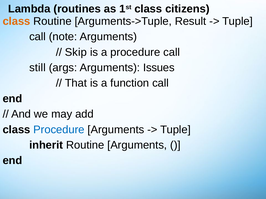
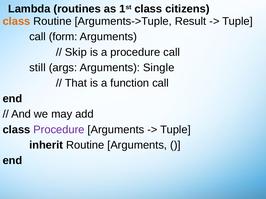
note: note -> form
Issues: Issues -> Single
Procedure at (59, 130) colour: blue -> purple
